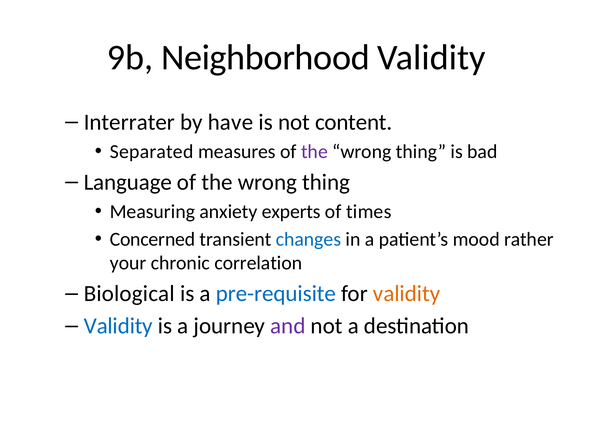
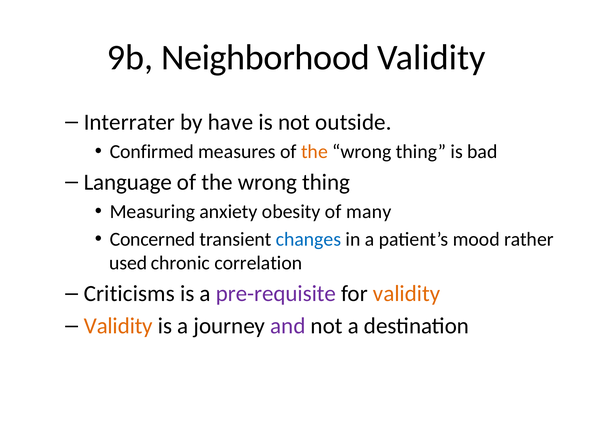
content: content -> outside
Separated: Separated -> Confirmed
the at (314, 152) colour: purple -> orange
experts: experts -> obesity
times: times -> many
your: your -> used
Biological: Biological -> Criticisms
pre-requisite colour: blue -> purple
Validity at (118, 326) colour: blue -> orange
